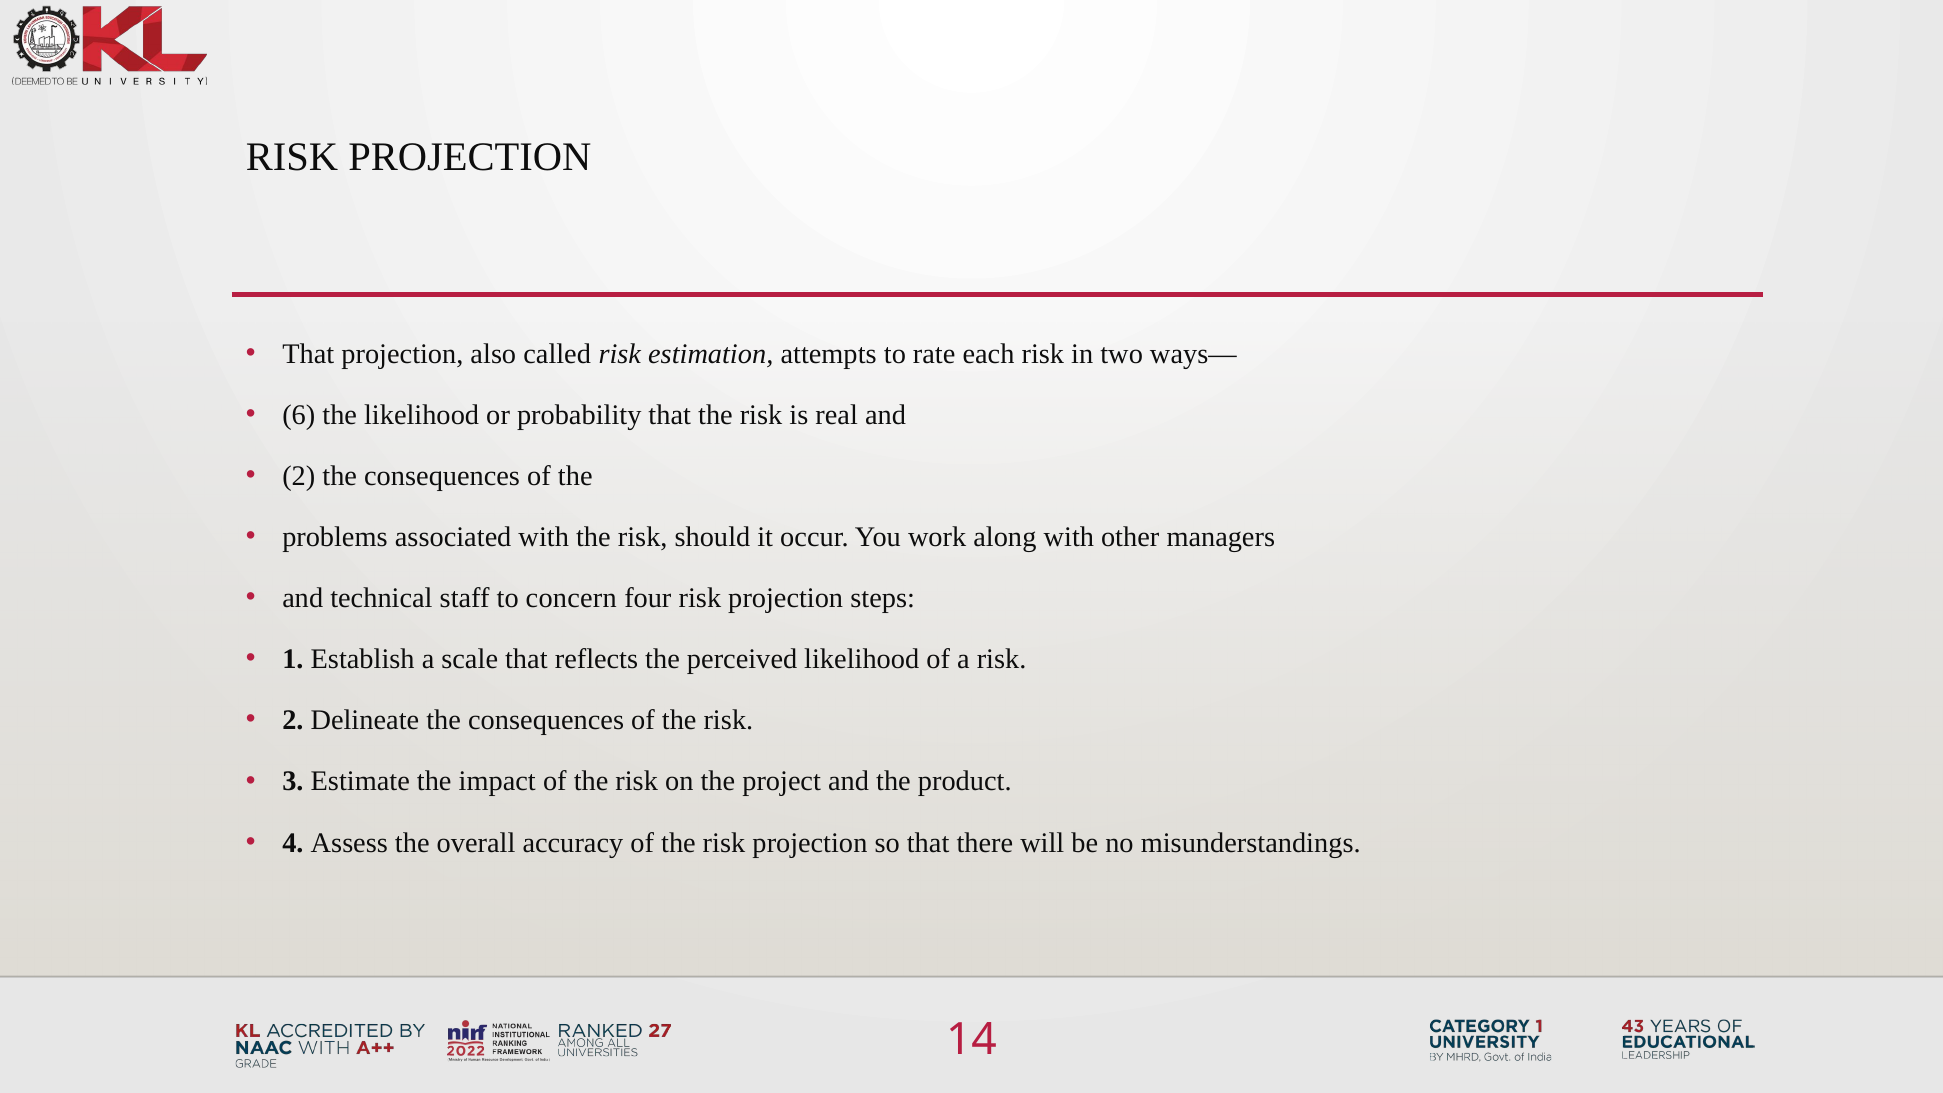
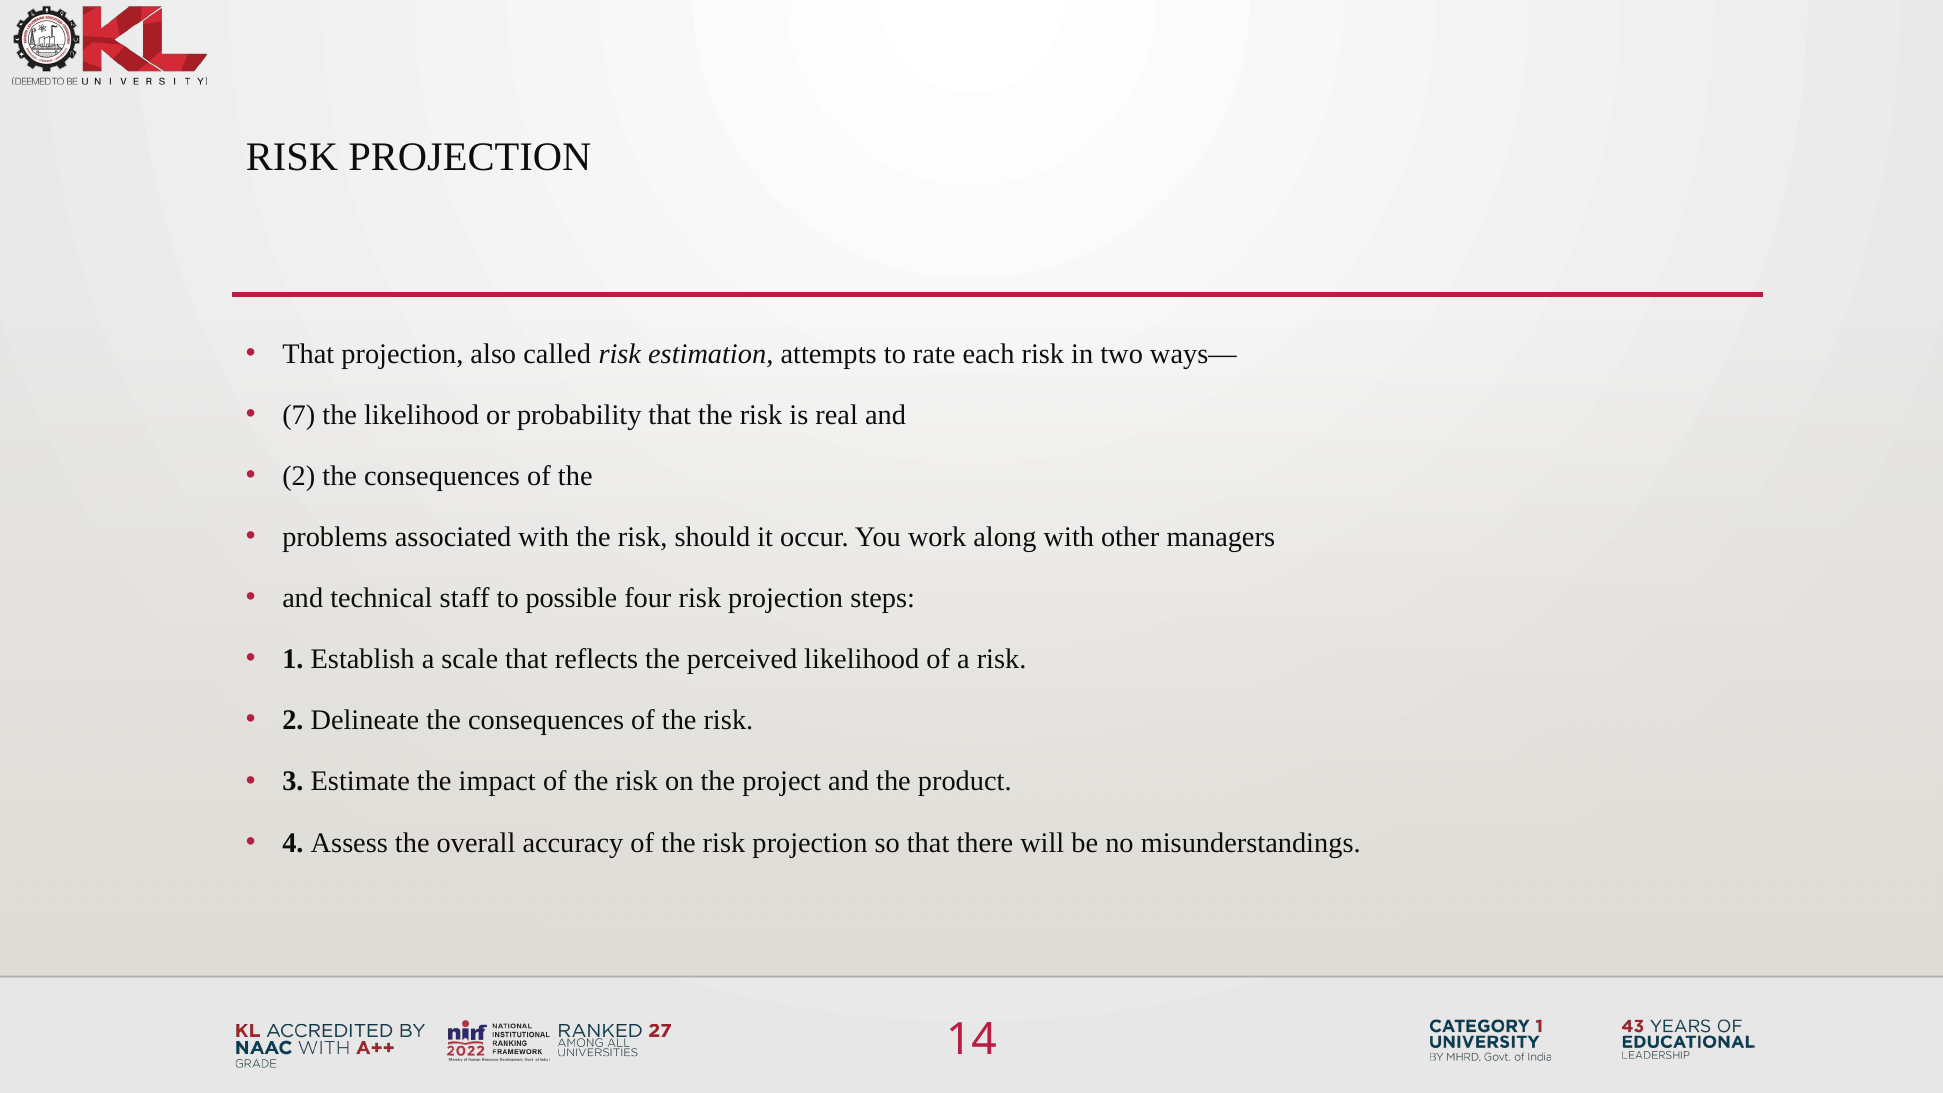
6: 6 -> 7
concern: concern -> possible
